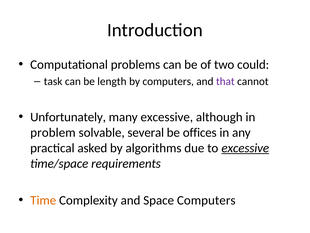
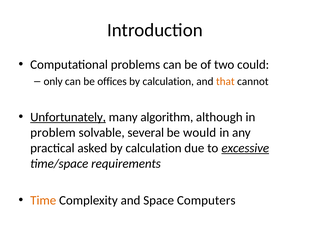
task: task -> only
length: length -> offices
computers at (168, 81): computers -> calculation
that colour: purple -> orange
Unfortunately underline: none -> present
many excessive: excessive -> algorithm
offices: offices -> would
algorithms at (154, 148): algorithms -> calculation
